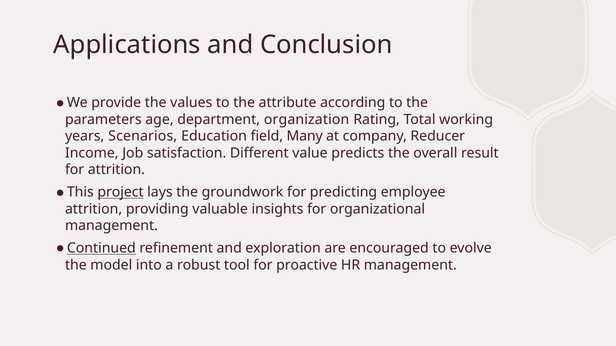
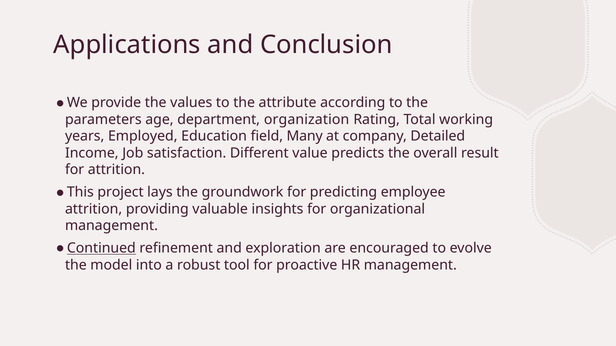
Scenarios: Scenarios -> Employed
Reducer: Reducer -> Detailed
project underline: present -> none
